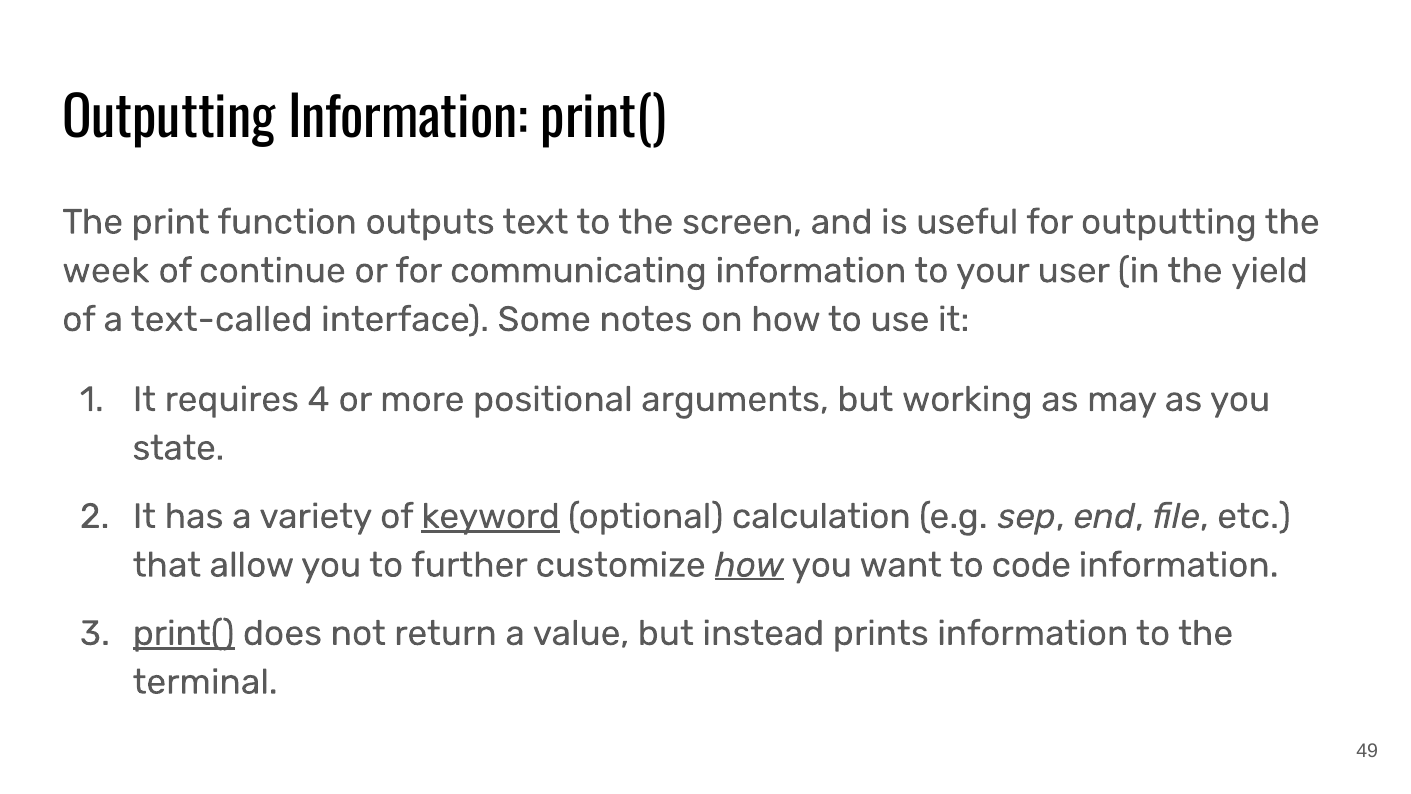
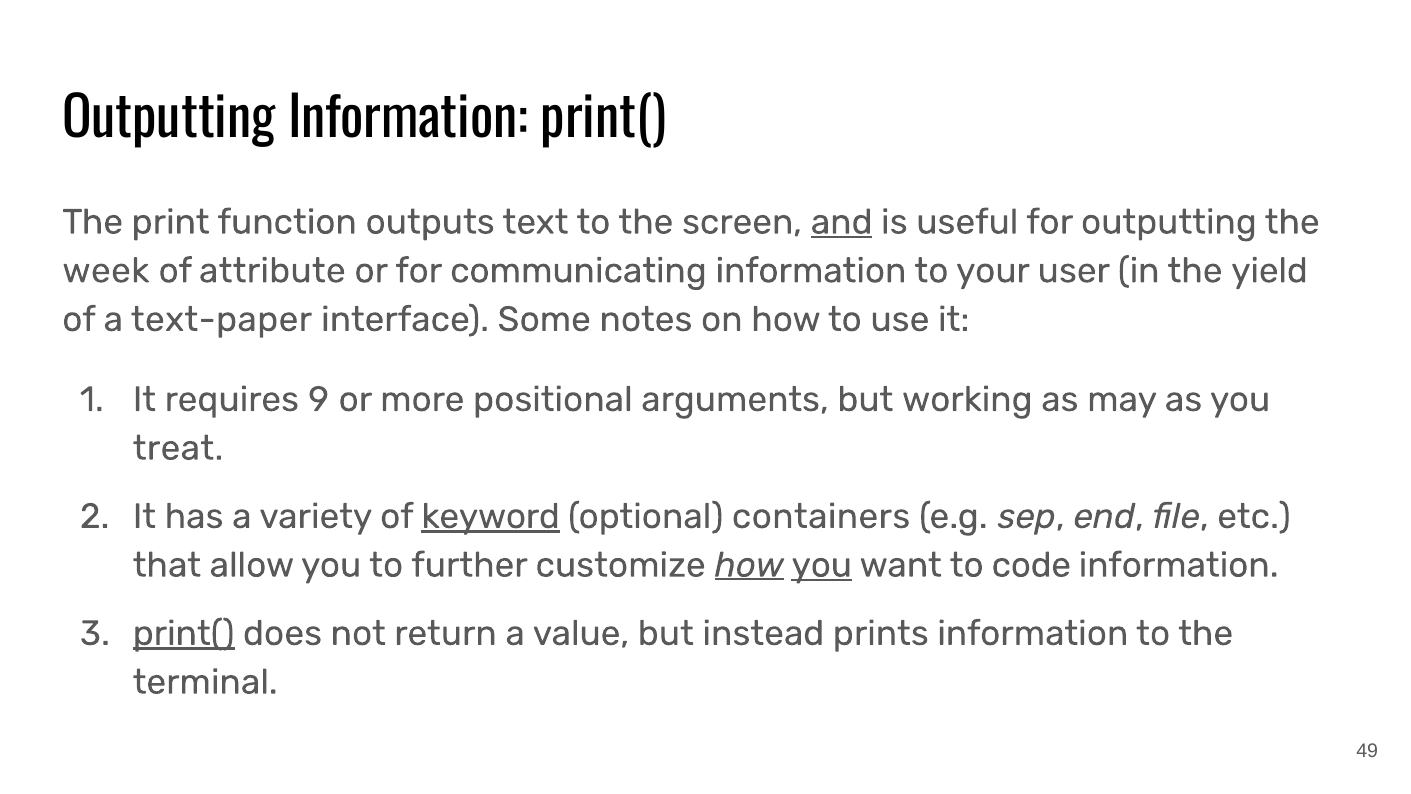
and underline: none -> present
continue: continue -> attribute
text-called: text-called -> text-paper
4: 4 -> 9
state: state -> treat
calculation: calculation -> containers
you at (822, 565) underline: none -> present
